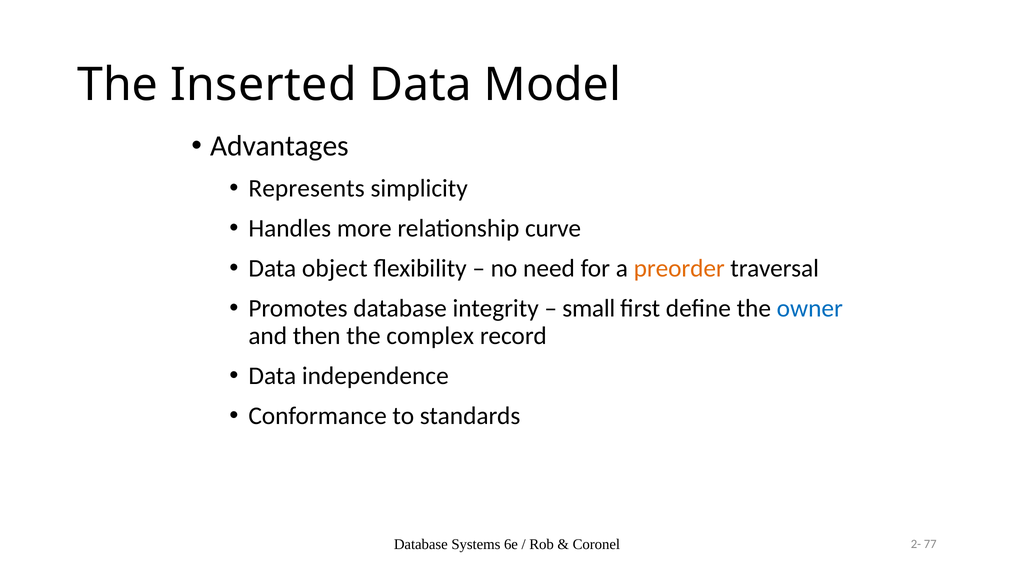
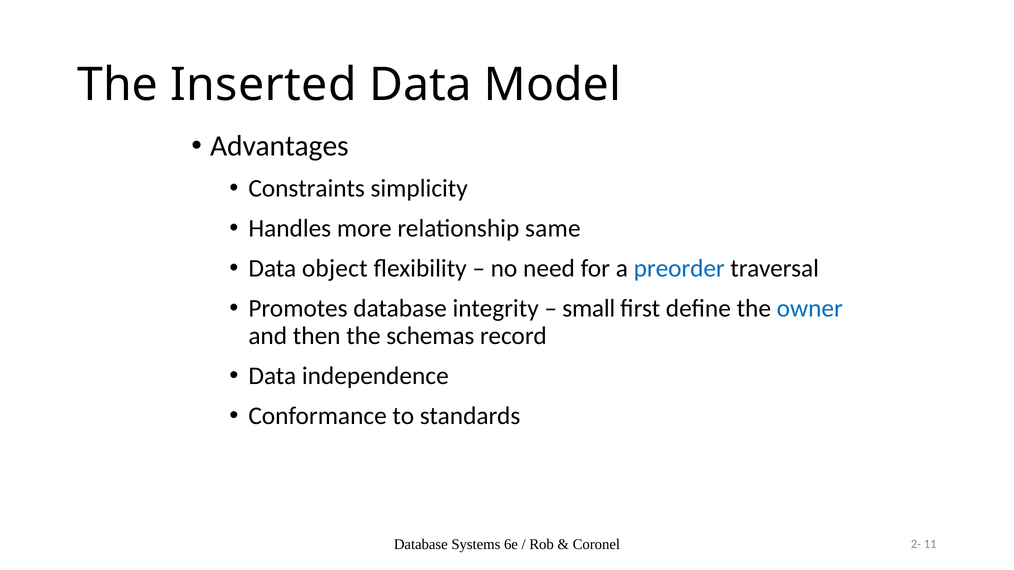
Represents: Represents -> Constraints
curve: curve -> same
preorder colour: orange -> blue
complex: complex -> schemas
77: 77 -> 11
